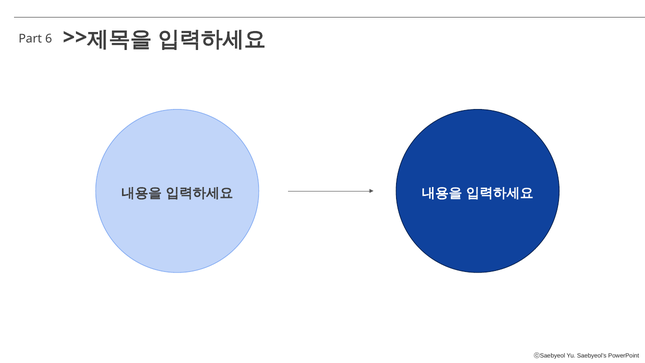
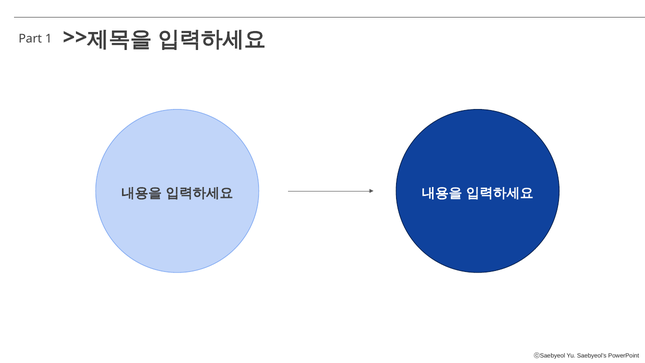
6: 6 -> 1
